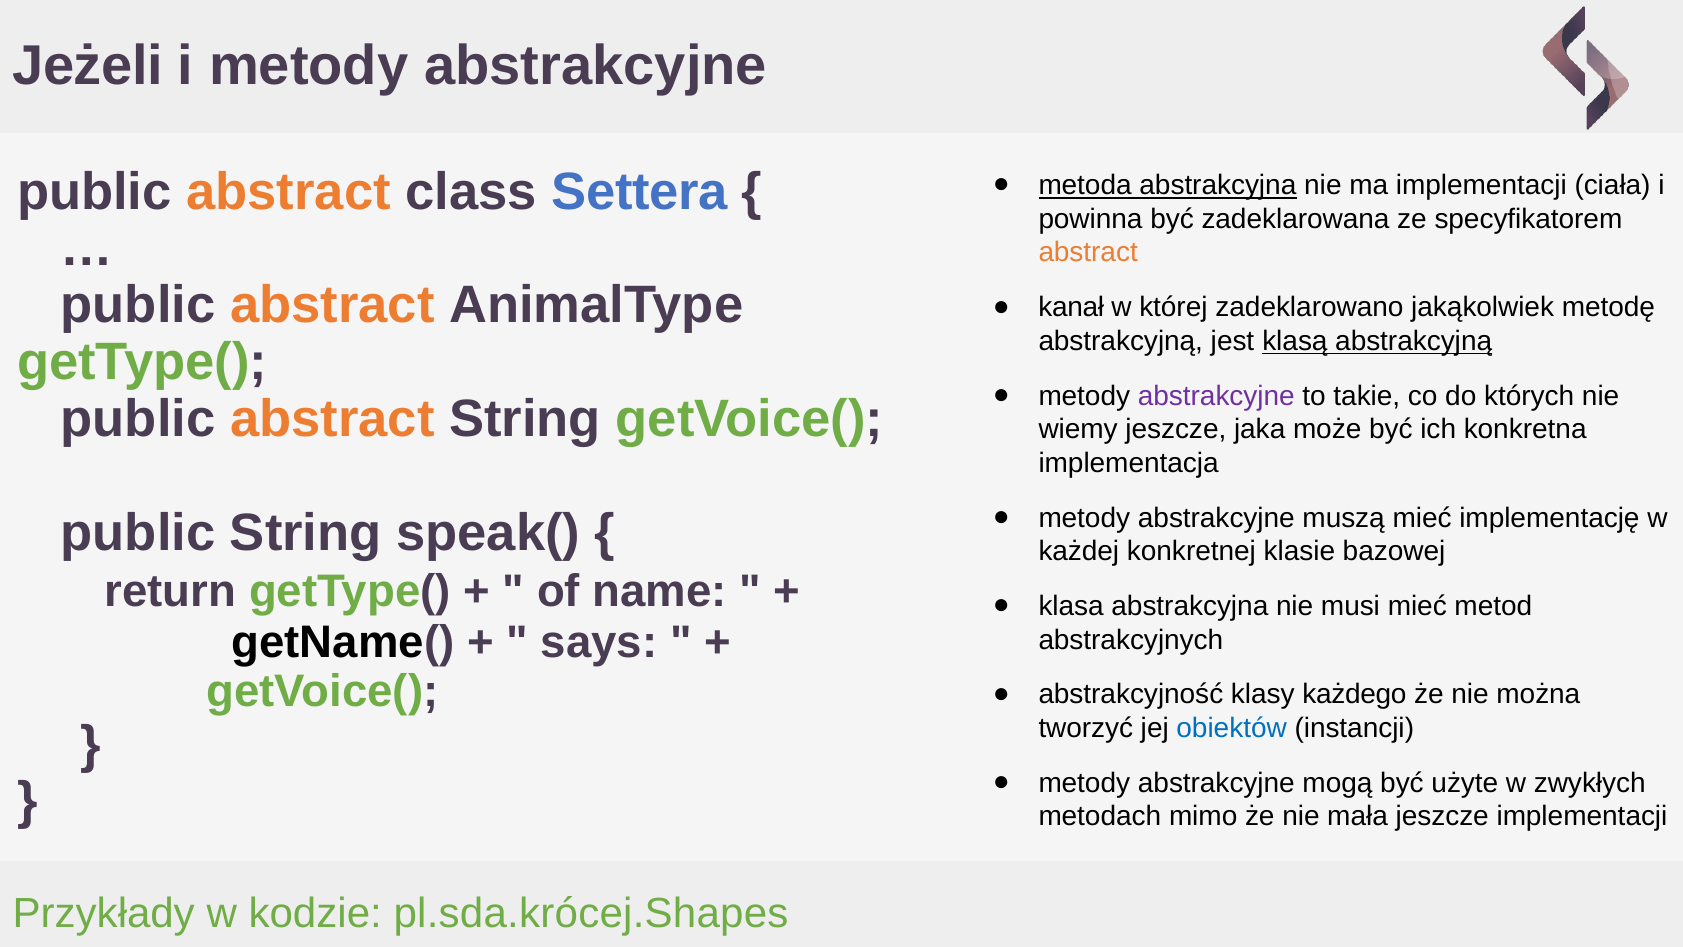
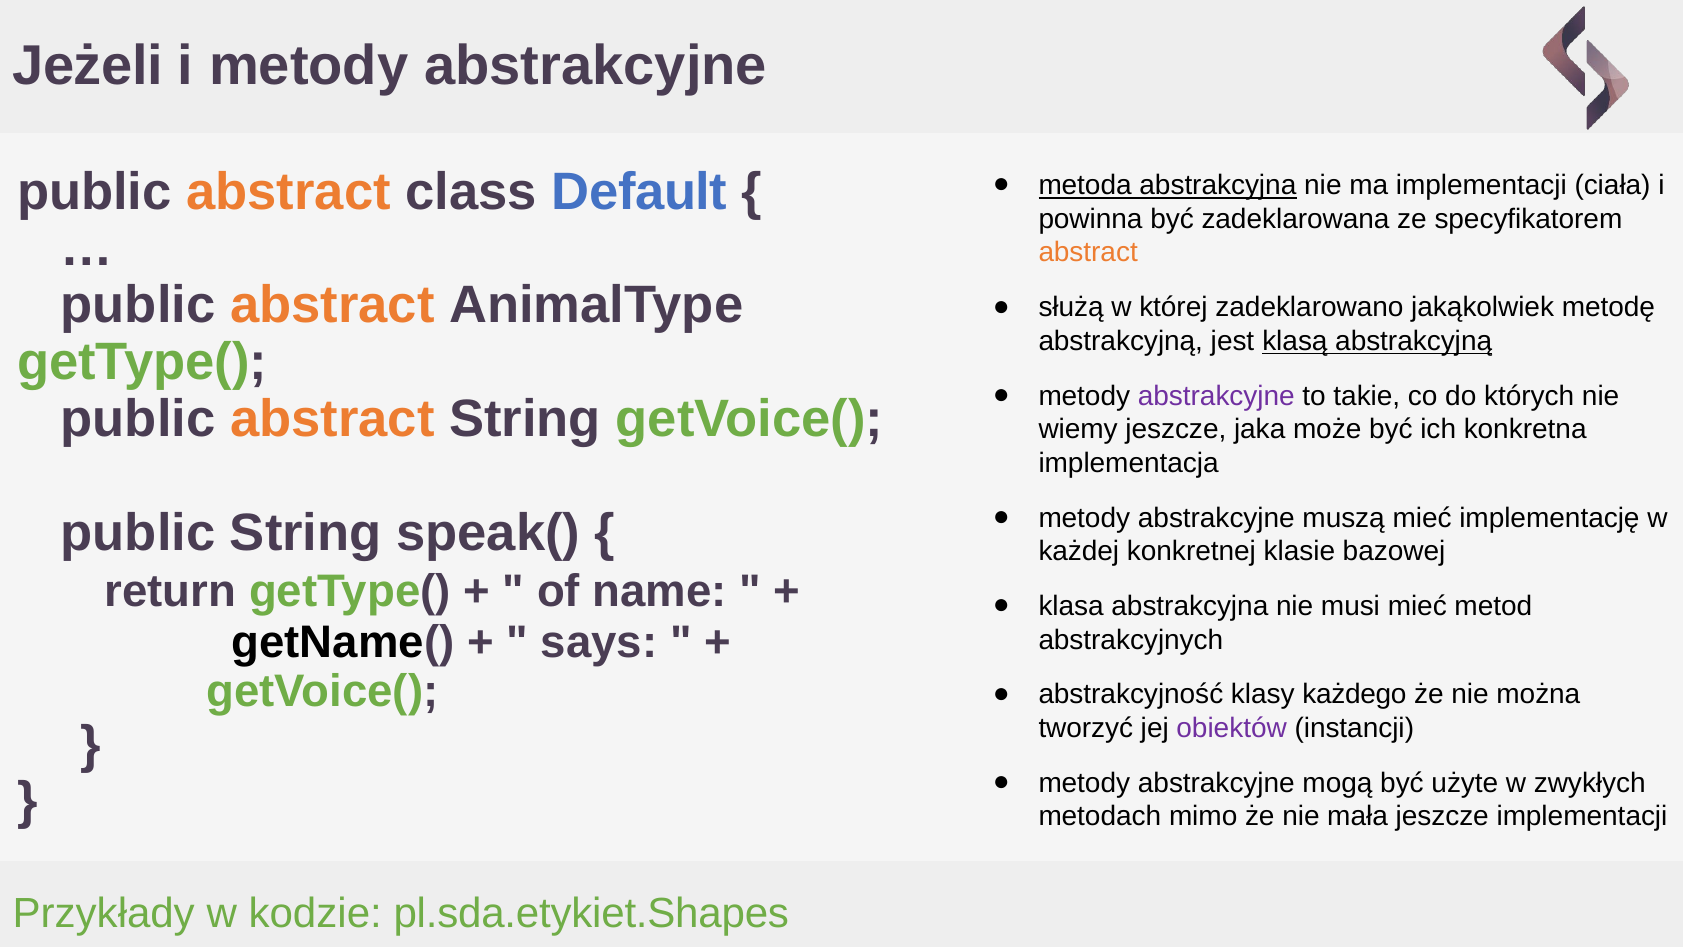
Settera: Settera -> Default
kanał: kanał -> służą
obiektów colour: blue -> purple
pl.sda.krócej.Shapes: pl.sda.krócej.Shapes -> pl.sda.etykiet.Shapes
